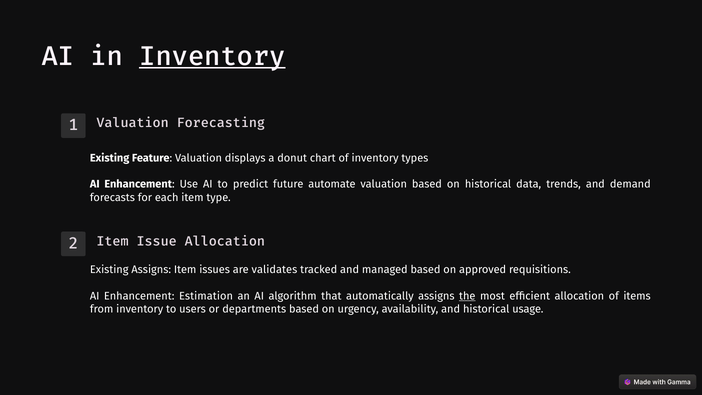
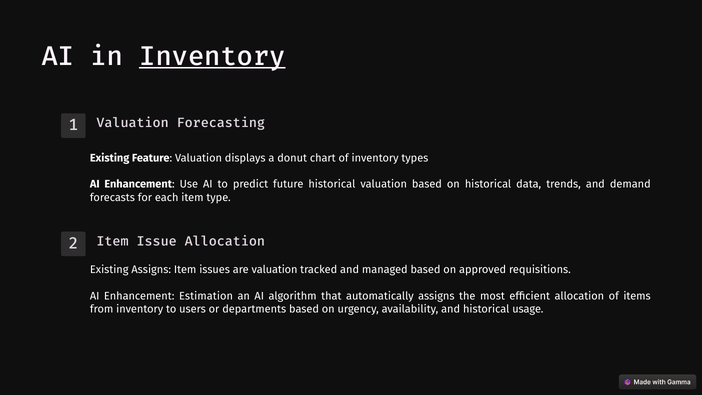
future automate: automate -> historical
are validates: validates -> valuation
the underline: present -> none
